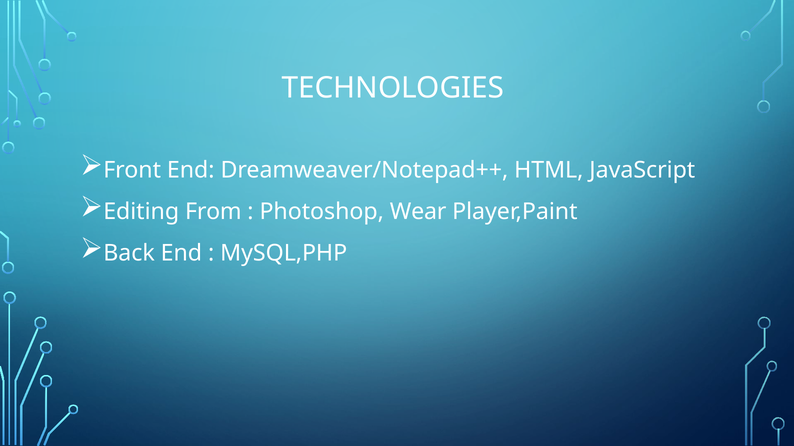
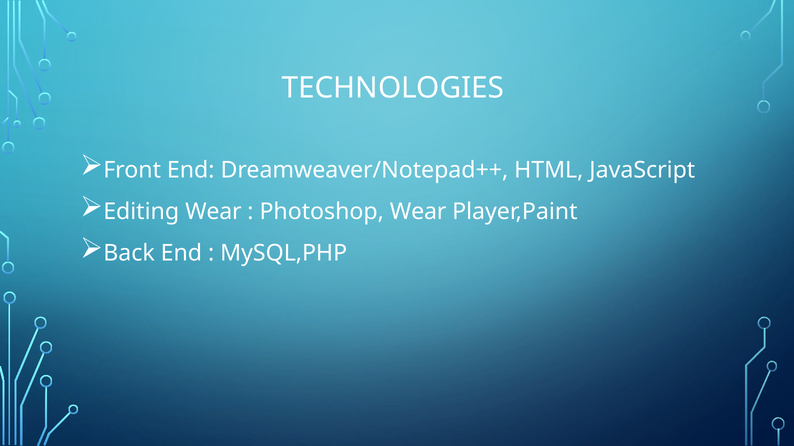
Editing From: From -> Wear
